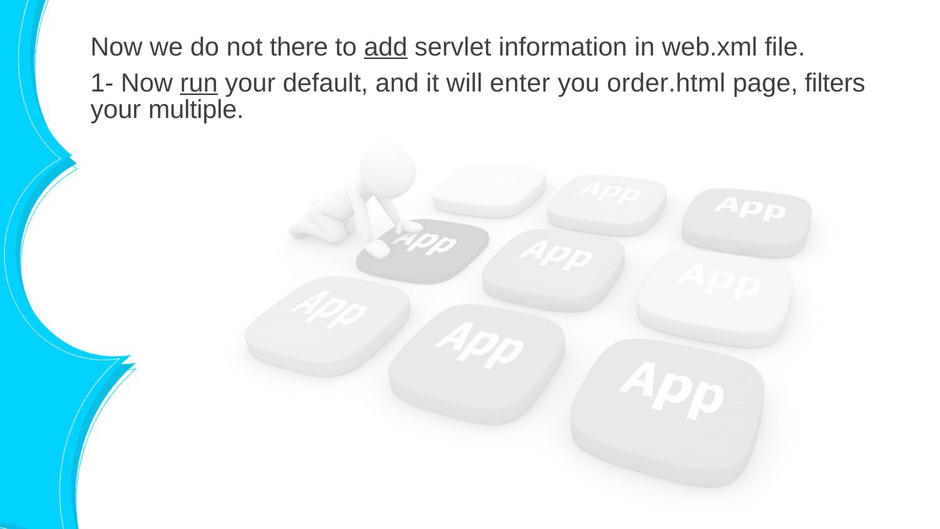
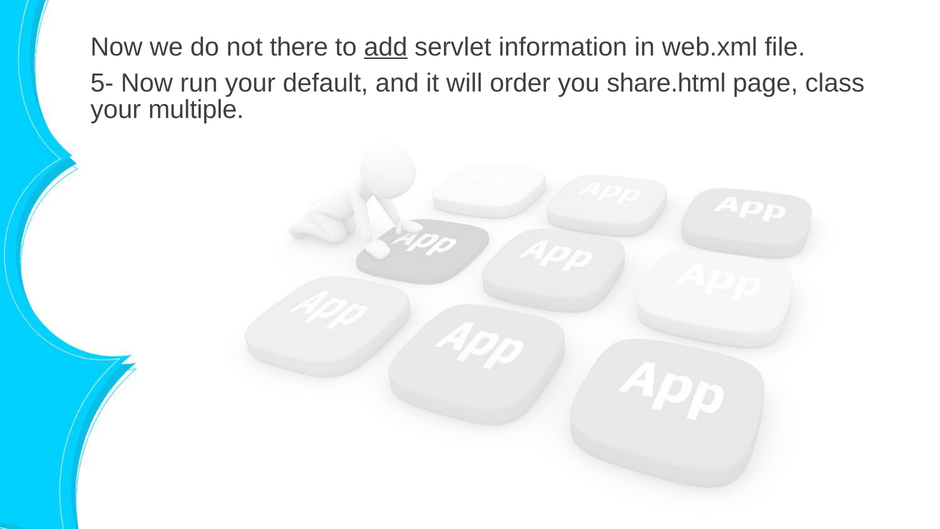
1-: 1- -> 5-
run underline: present -> none
enter: enter -> order
order.html: order.html -> share.html
filters: filters -> class
